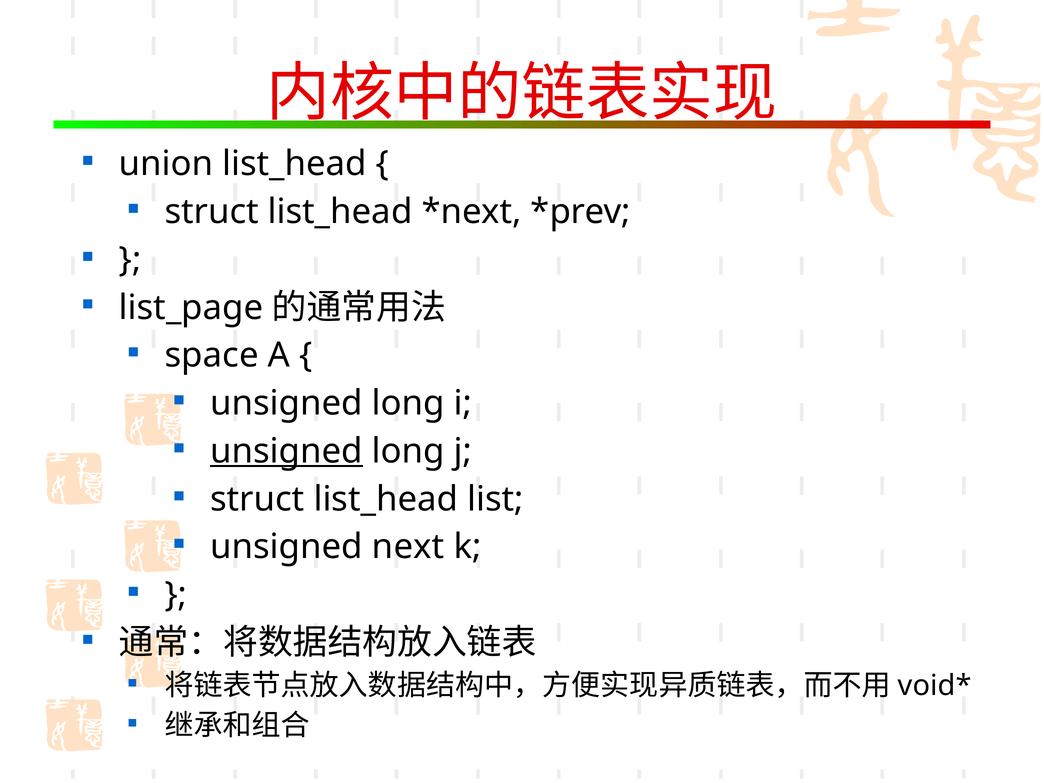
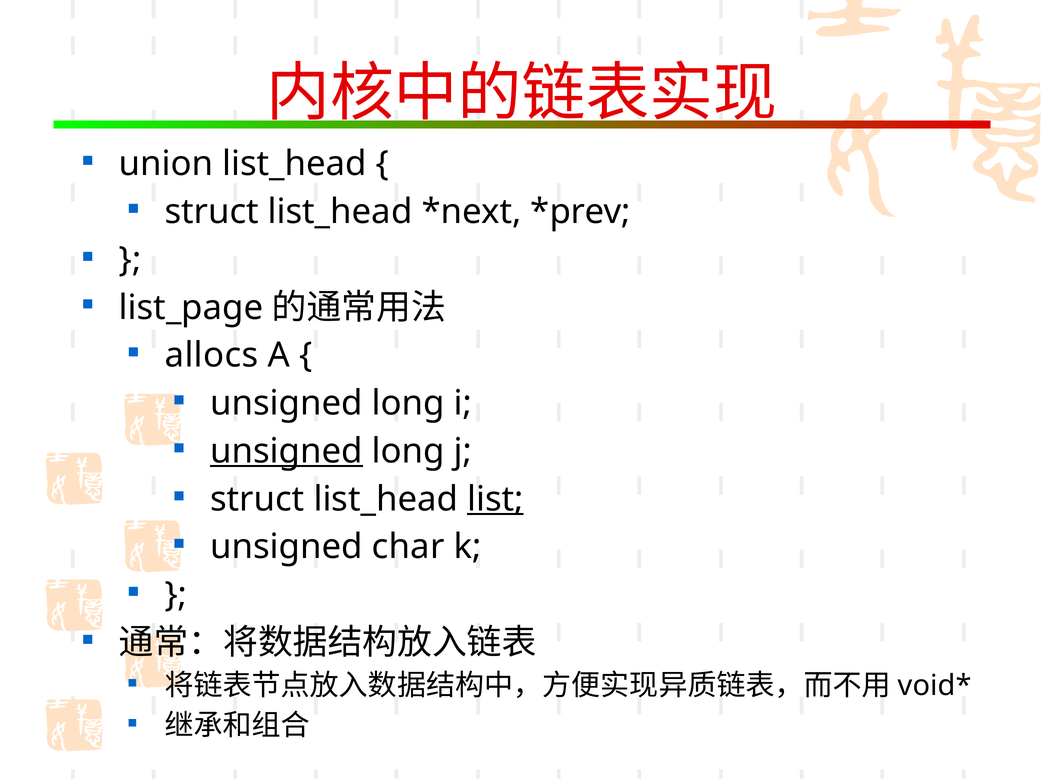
space: space -> allocs
list underline: none -> present
next: next -> char
